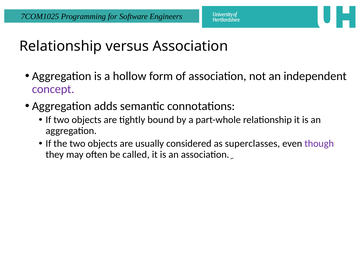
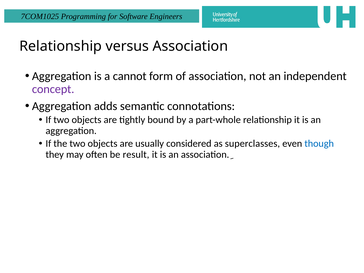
hollow: hollow -> cannot
though colour: purple -> blue
called: called -> result
